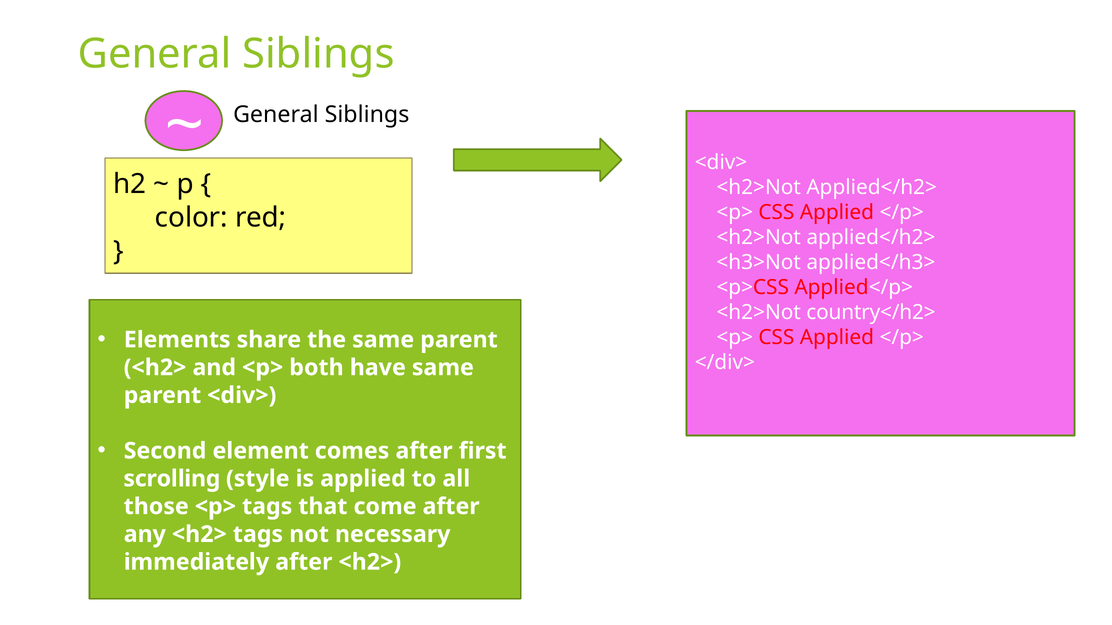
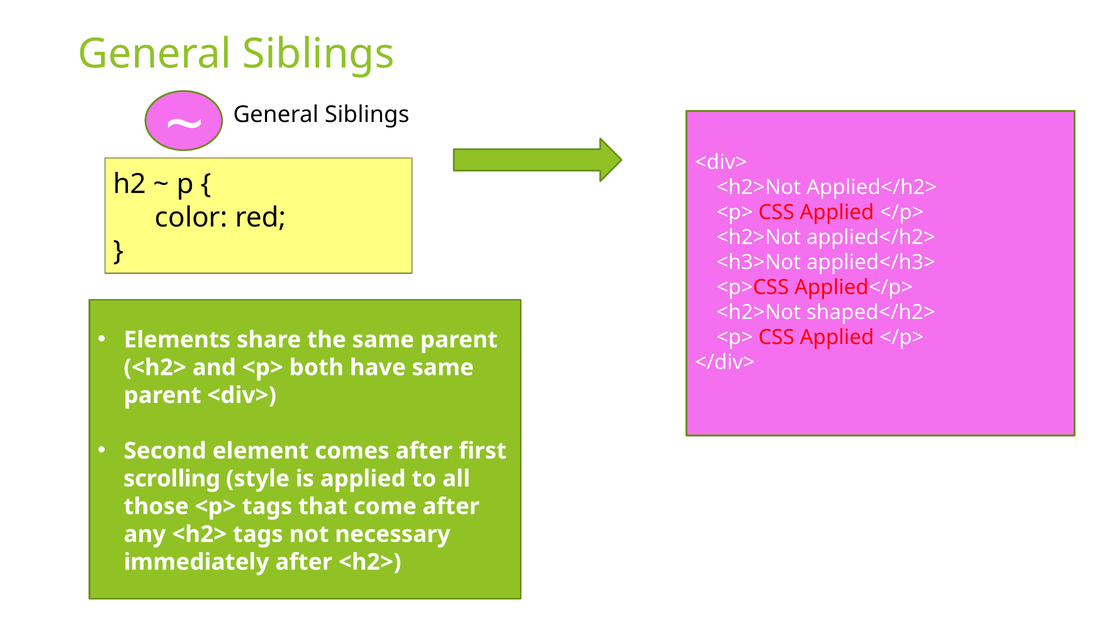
country</h2>: country</h2> -> shaped</h2>
